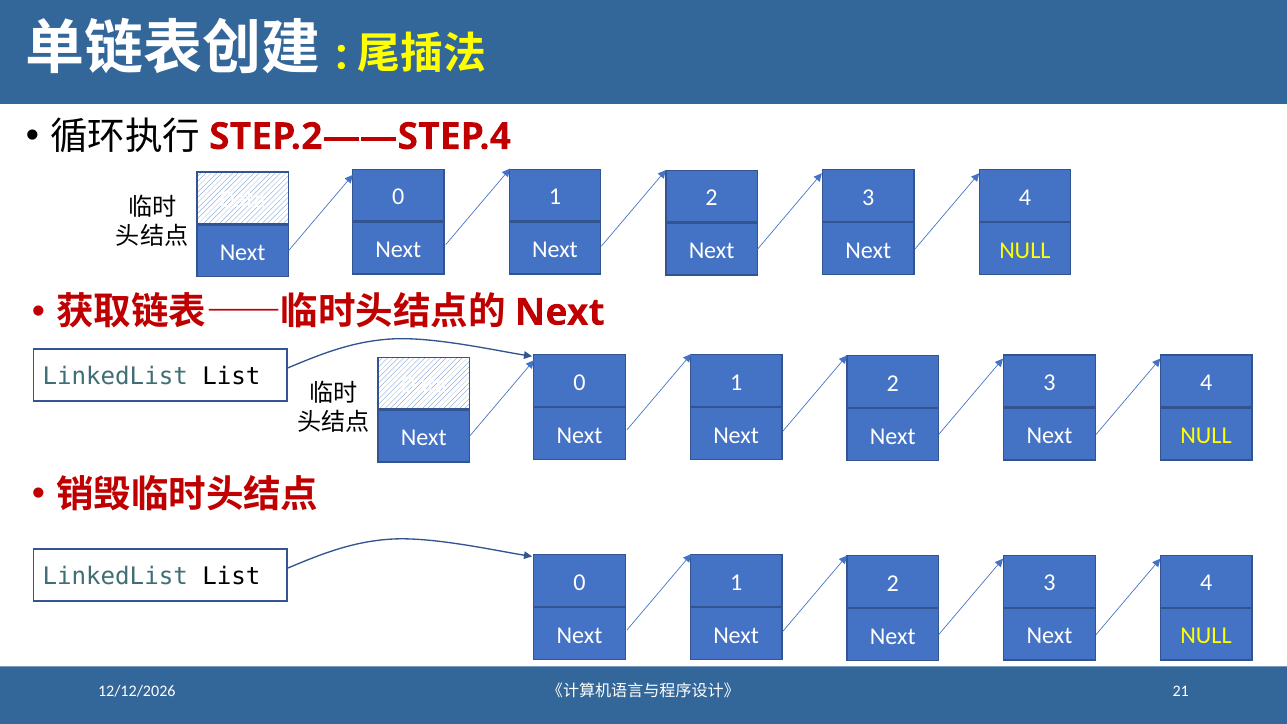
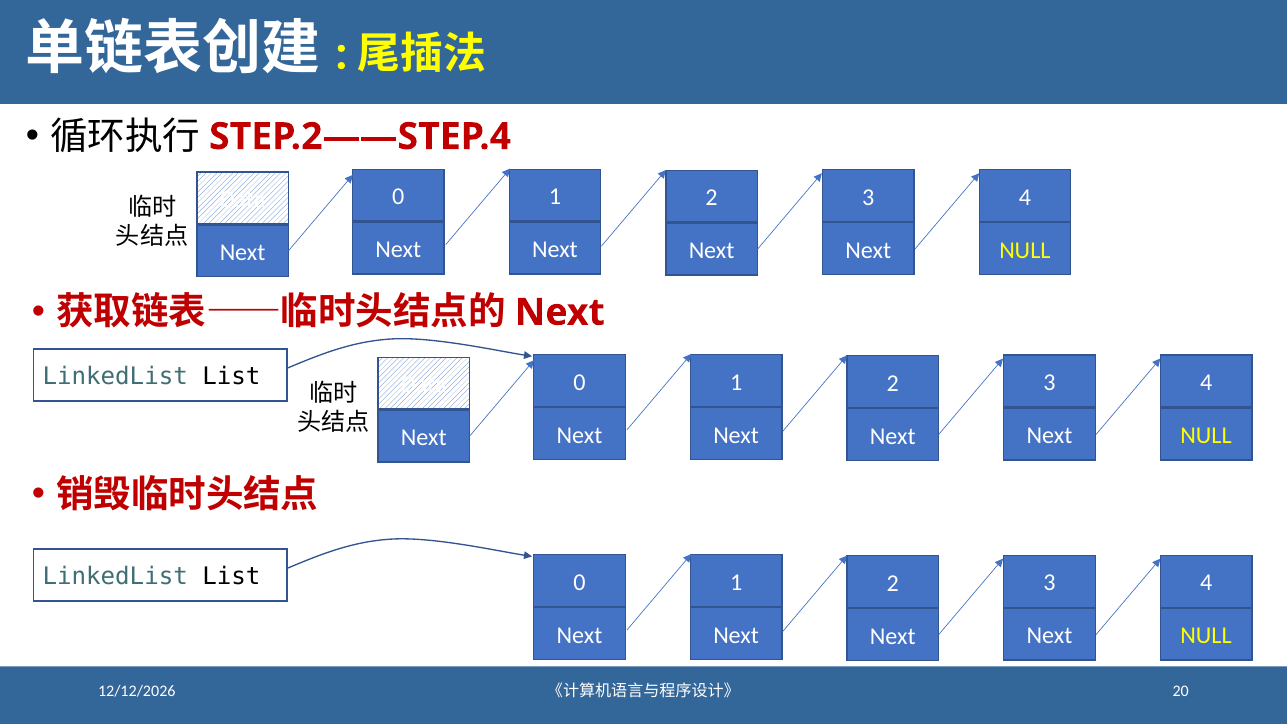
21: 21 -> 20
